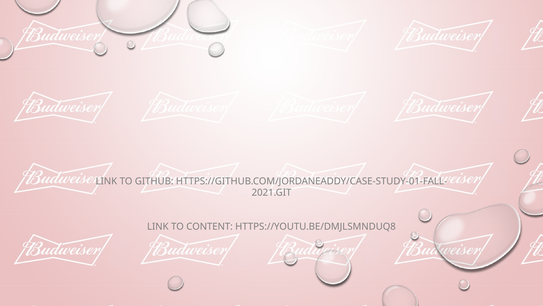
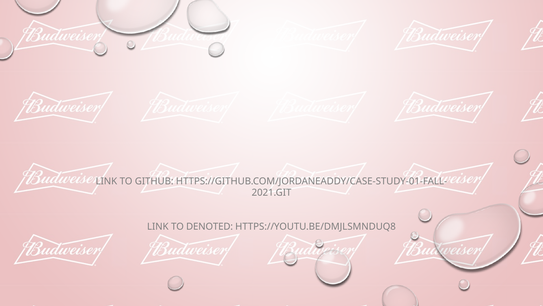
CONTENT: CONTENT -> DENOTED
